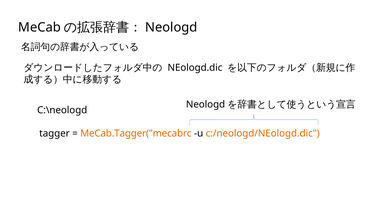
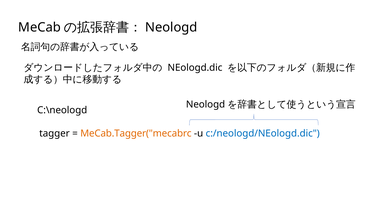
c:/neologd/NEologd.dic colour: orange -> blue
